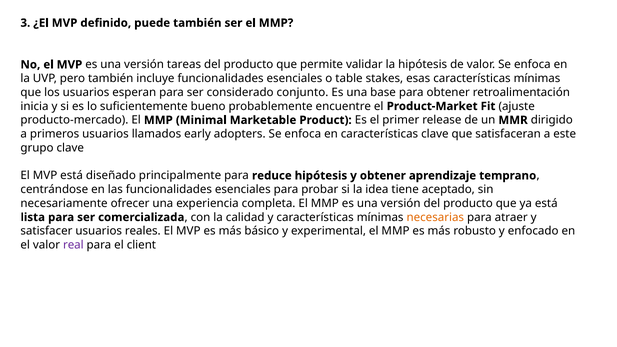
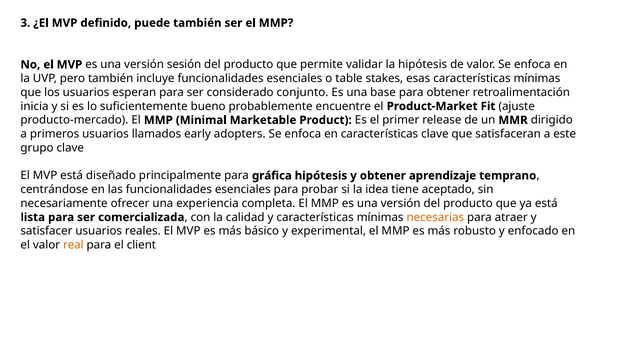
tareas: tareas -> sesión
reduce: reduce -> gráfica
real colour: purple -> orange
